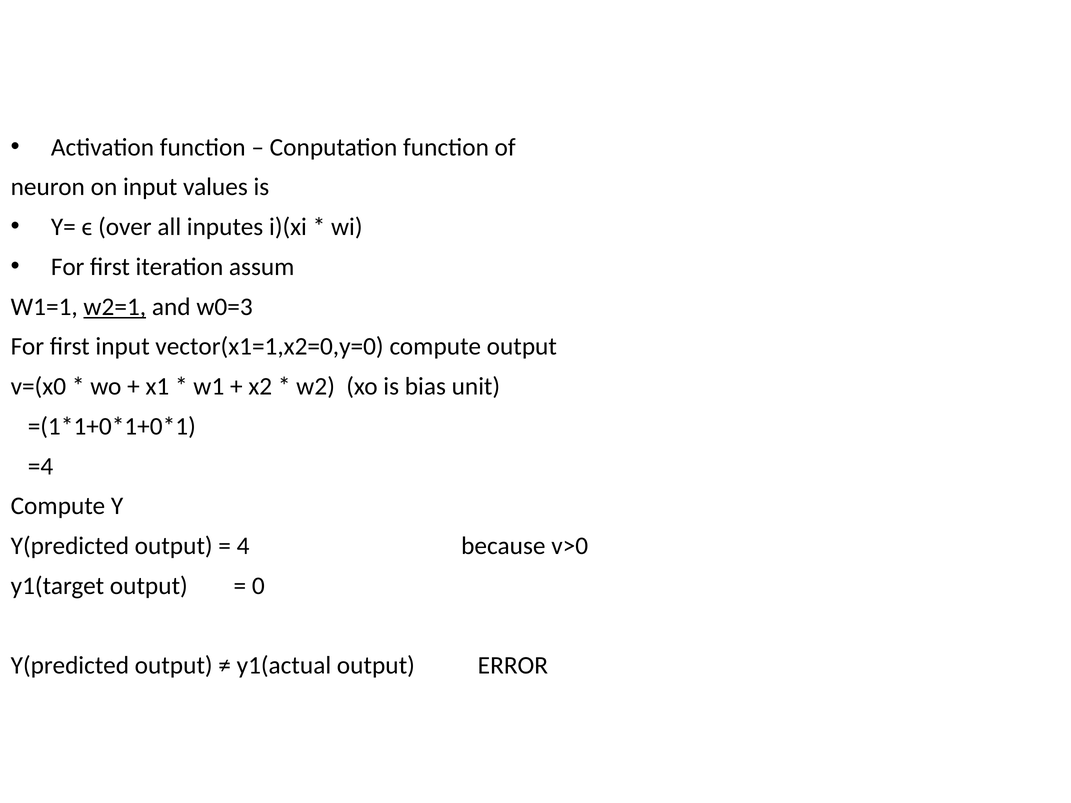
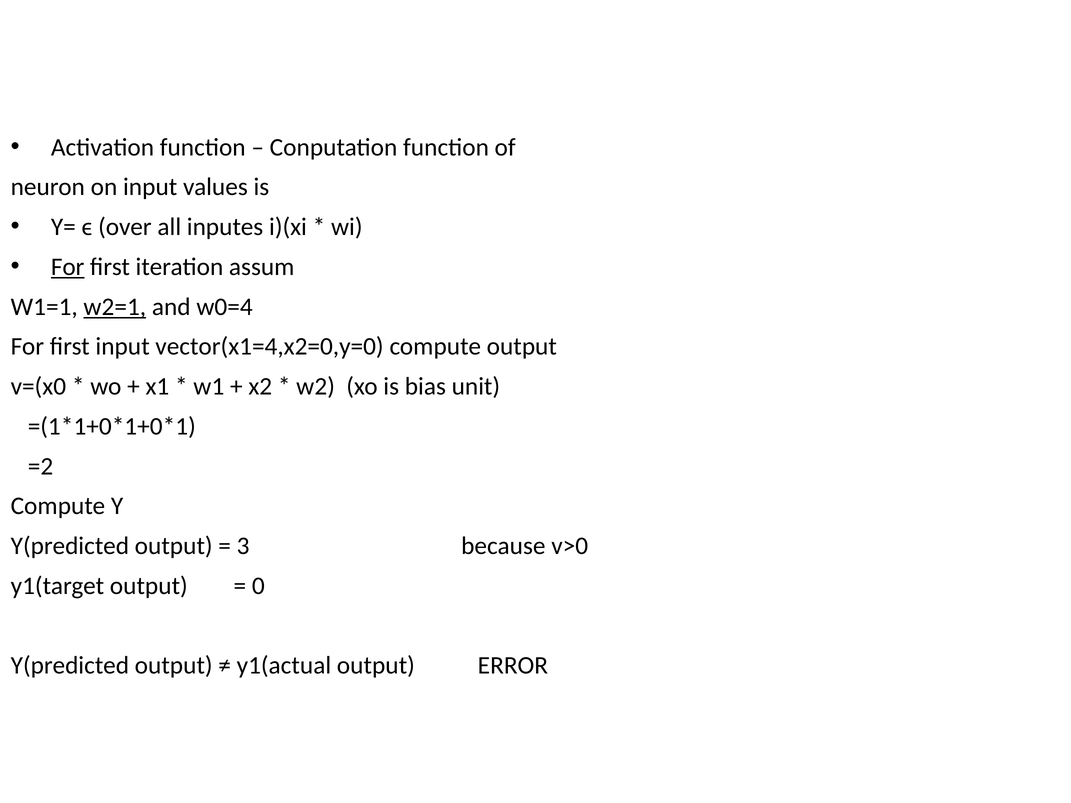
For at (68, 267) underline: none -> present
w0=3: w0=3 -> w0=4
vector(x1=1,x2=0,y=0: vector(x1=1,x2=0,y=0 -> vector(x1=4,x2=0,y=0
=4: =4 -> =2
4: 4 -> 3
